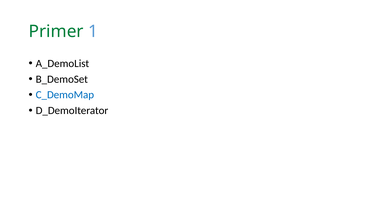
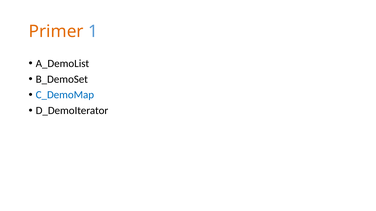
Primer colour: green -> orange
